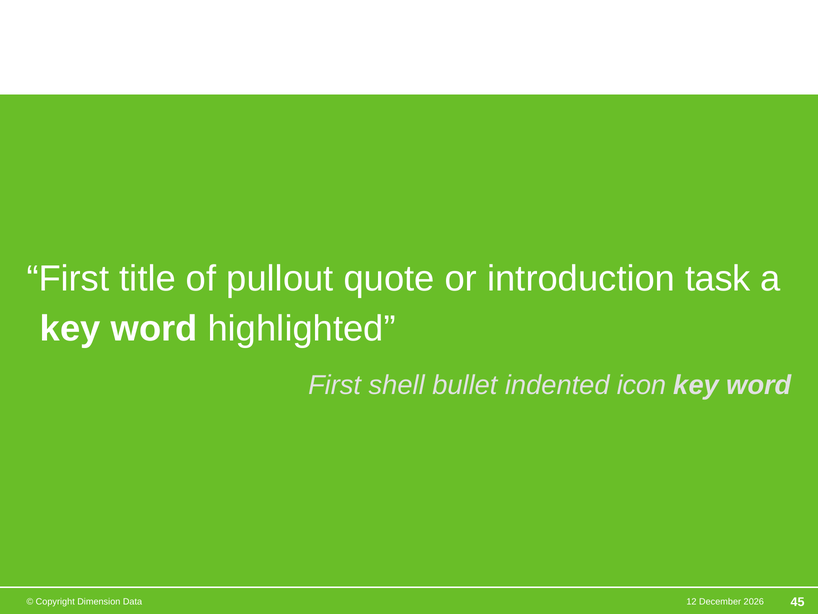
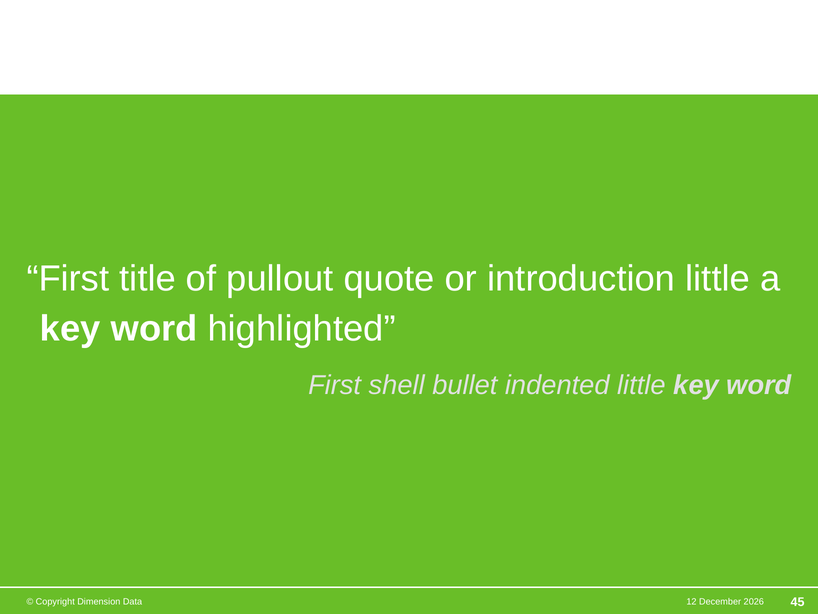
introduction task: task -> little
indented icon: icon -> little
